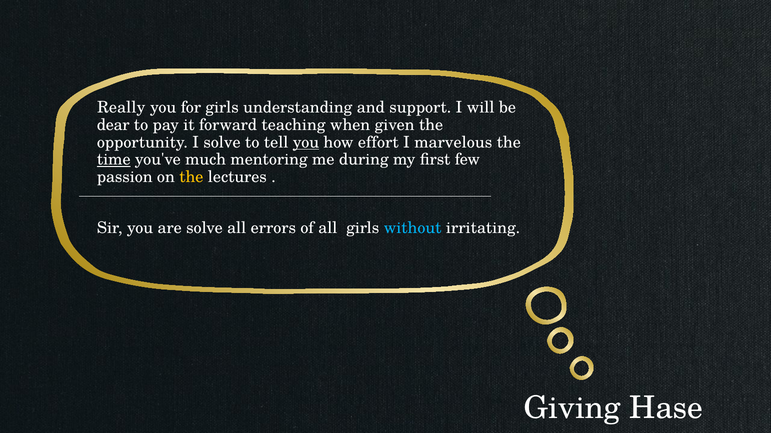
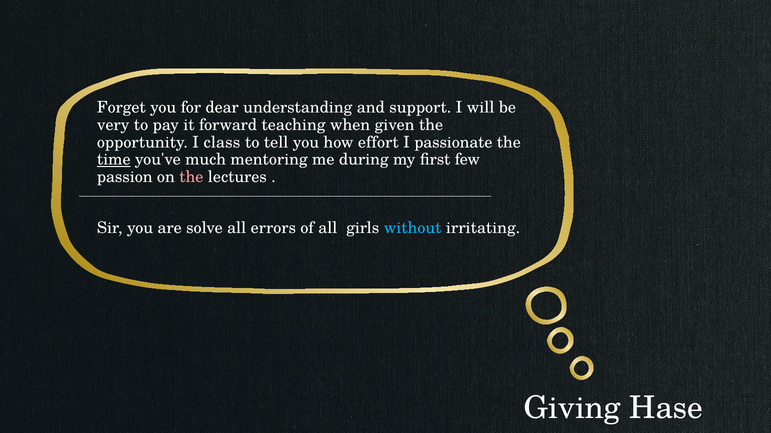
Really: Really -> Forget
for girls: girls -> dear
dear: dear -> very
I solve: solve -> class
you at (306, 143) underline: present -> none
marvelous: marvelous -> passionate
the at (191, 177) colour: yellow -> pink
